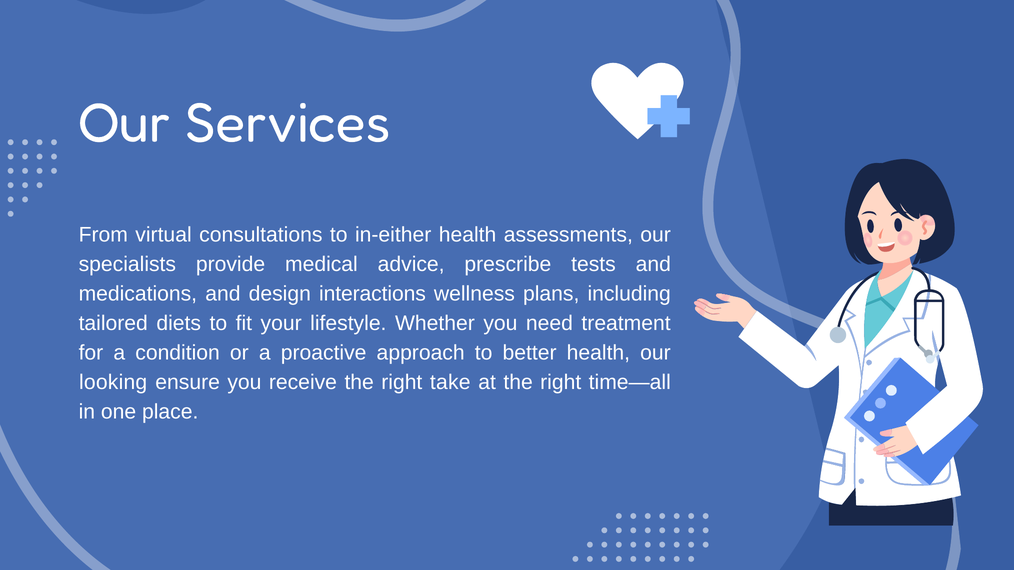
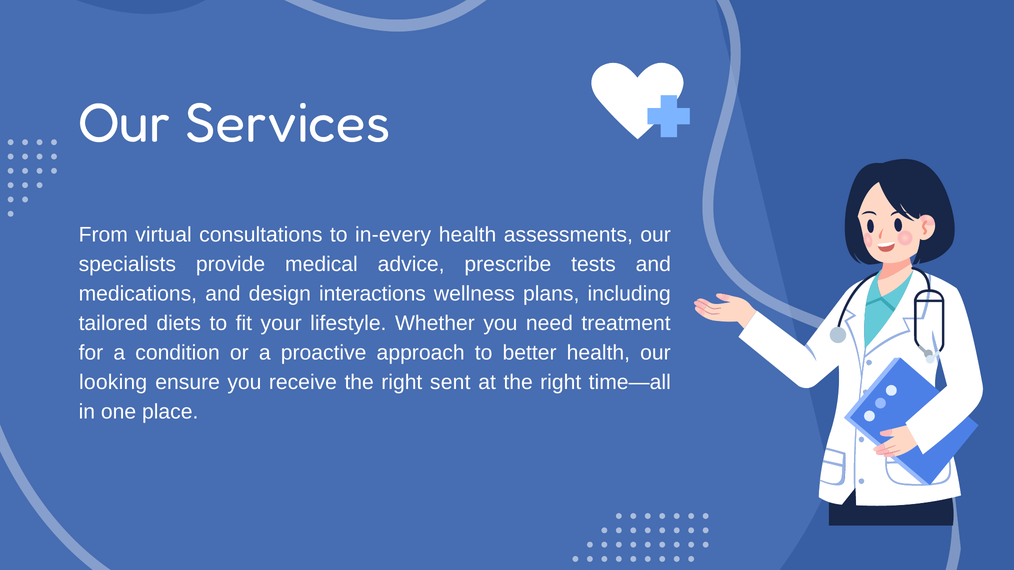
in-either: in-either -> in-every
take: take -> sent
